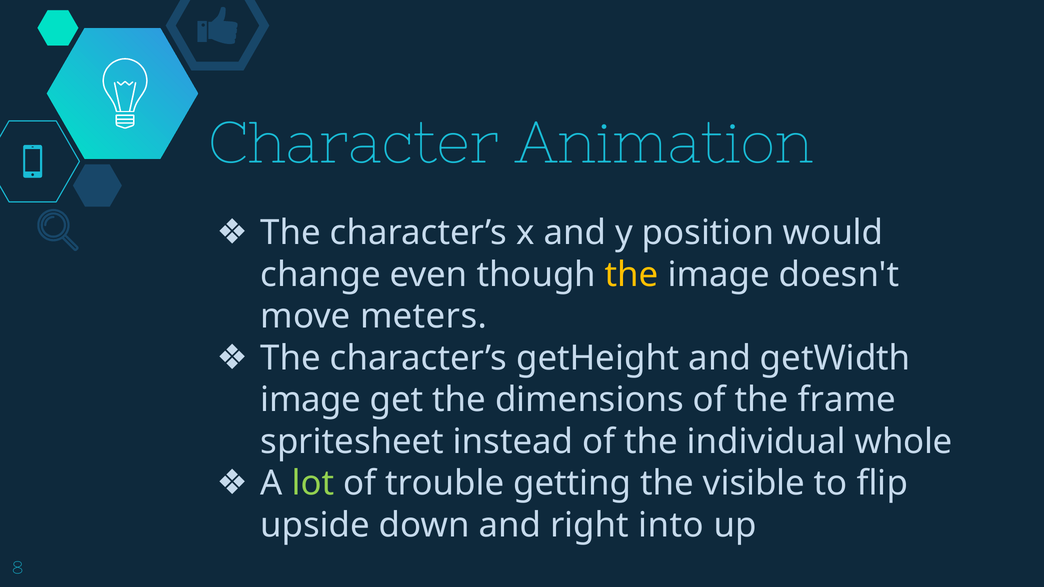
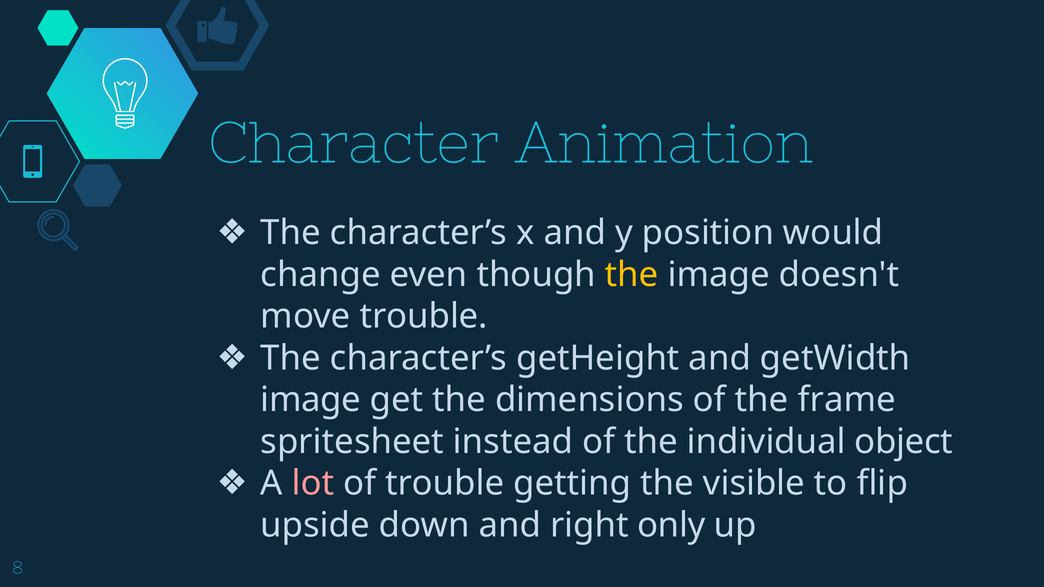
move meters: meters -> trouble
whole: whole -> object
lot colour: light green -> pink
into: into -> only
